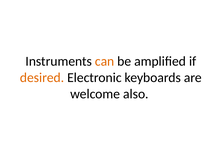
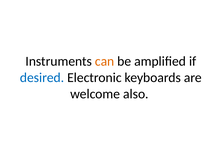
desired colour: orange -> blue
